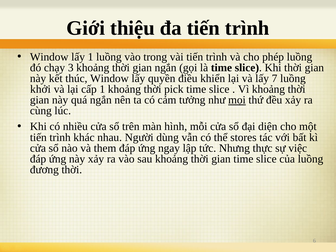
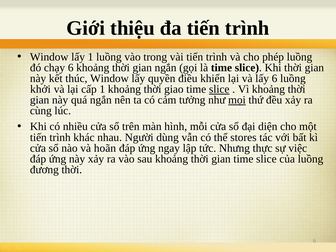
chạy 3: 3 -> 6
lấy 7: 7 -> 6
pick: pick -> giao
slice at (219, 89) underline: none -> present
them: them -> hoãn
